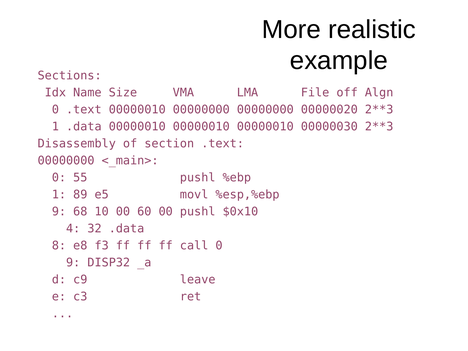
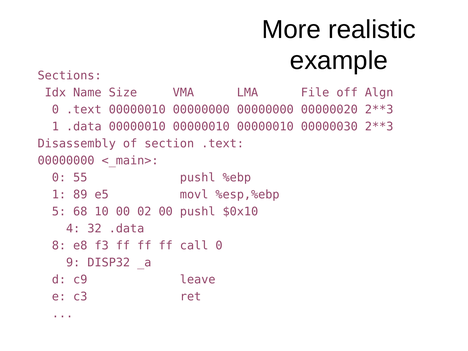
9 at (59, 212): 9 -> 5
60: 60 -> 02
